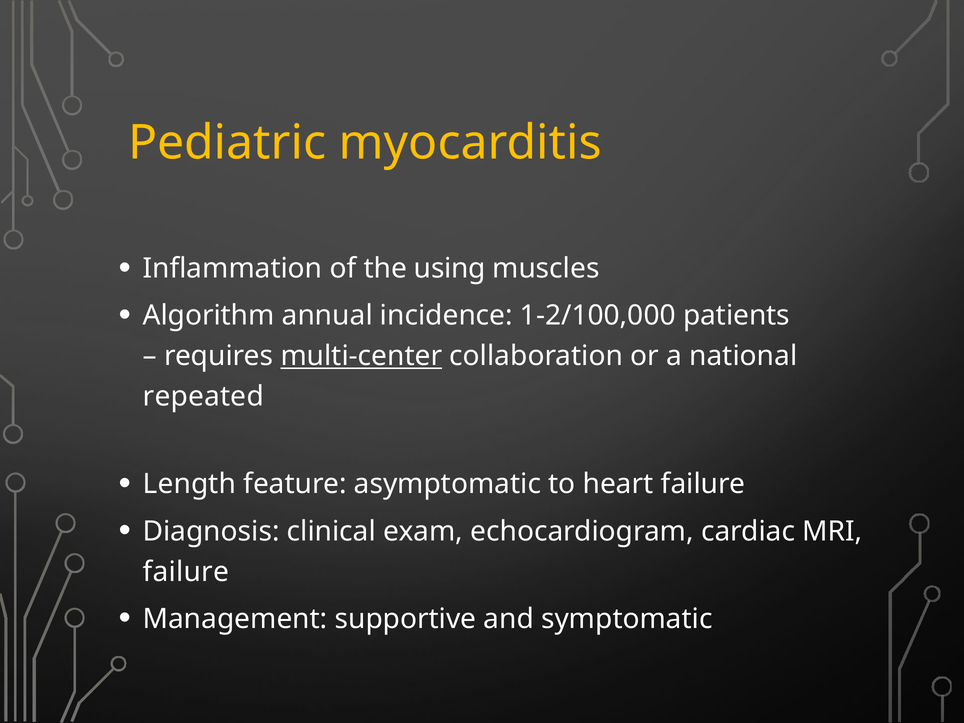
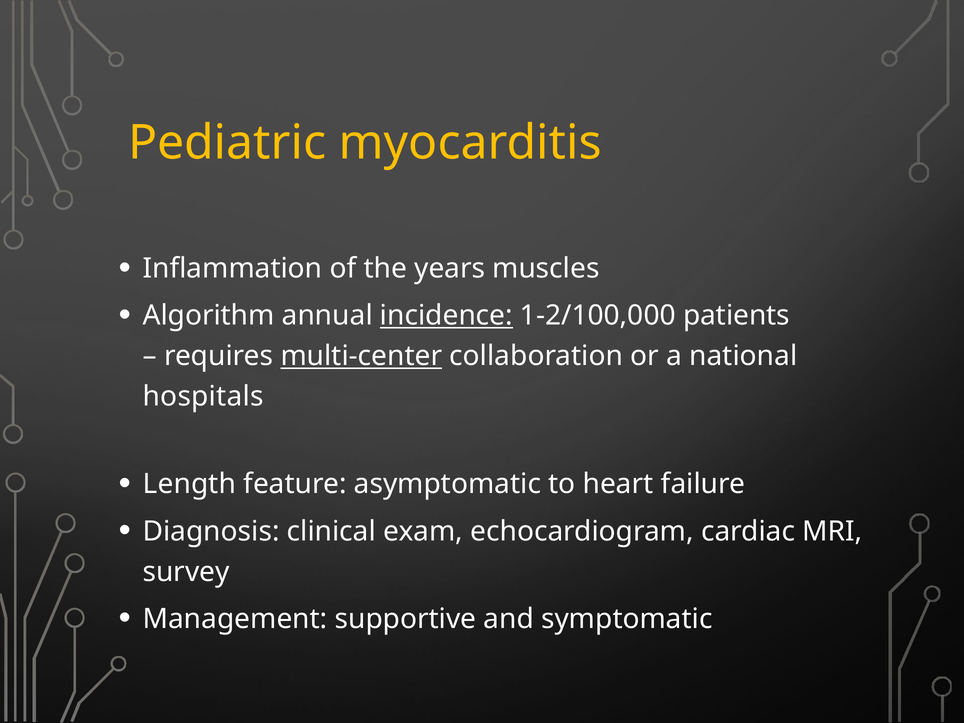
using: using -> years
incidence underline: none -> present
repeated: repeated -> hospitals
failure at (186, 572): failure -> survey
